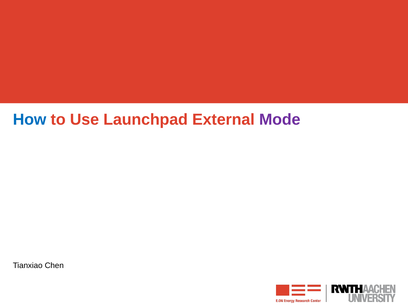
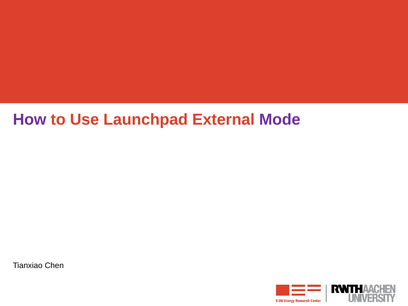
How colour: blue -> purple
